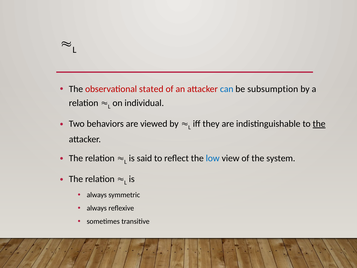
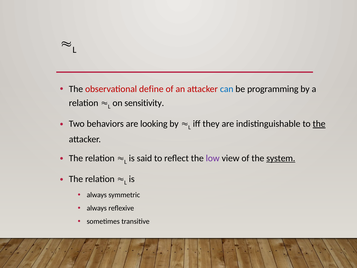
stated: stated -> define
subsumption: subsumption -> programming
individual: individual -> sensitivity
viewed: viewed -> looking
low colour: blue -> purple
system underline: none -> present
